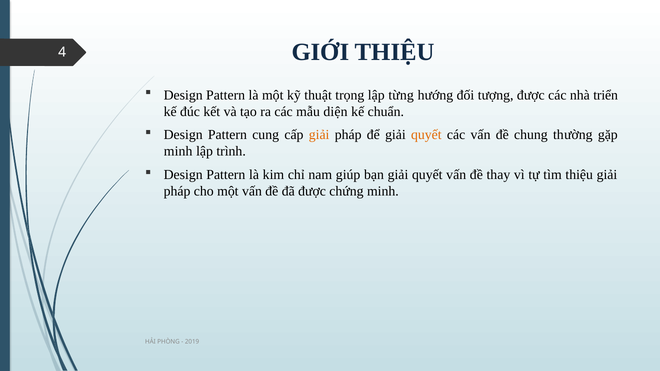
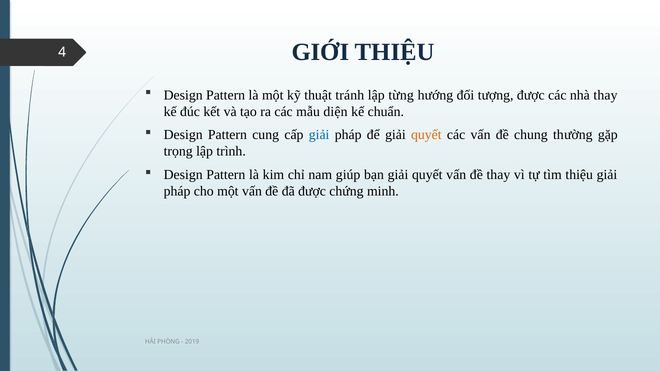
trọng: trọng -> tránh
nhà triển: triển -> thay
giải at (319, 135) colour: orange -> blue
minh at (178, 152): minh -> trọng
